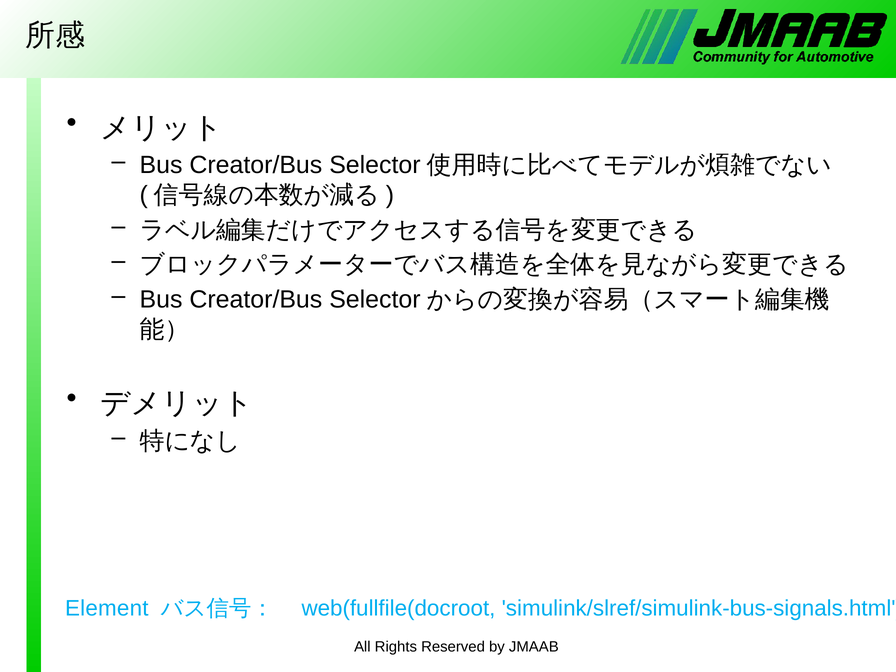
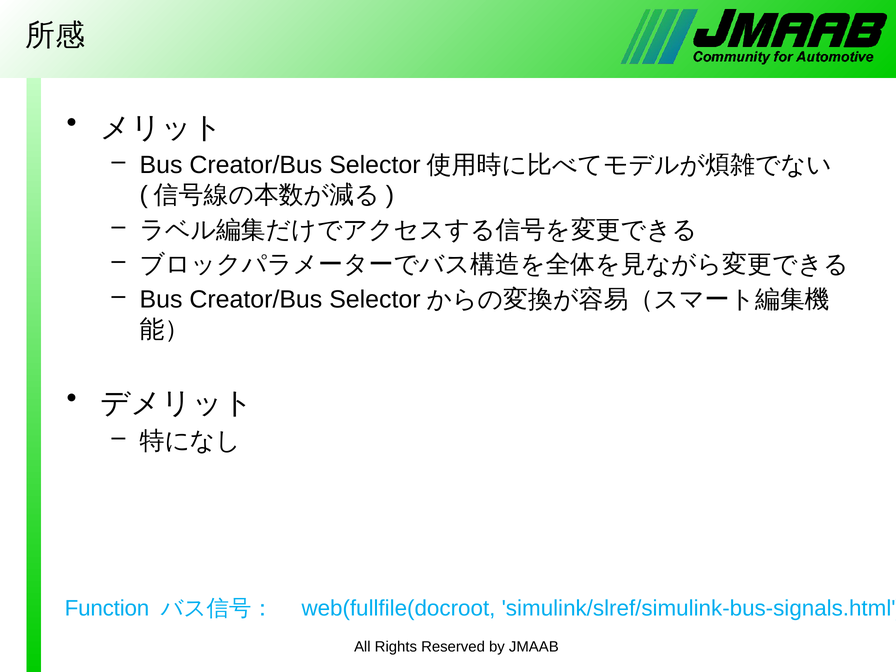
Element: Element -> Function
